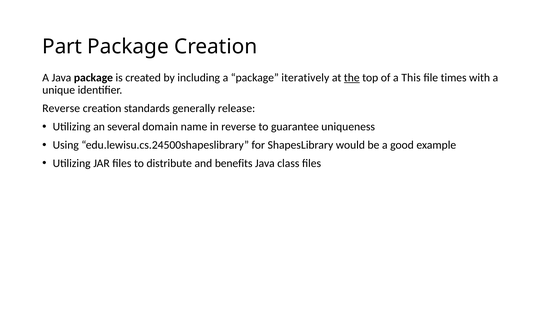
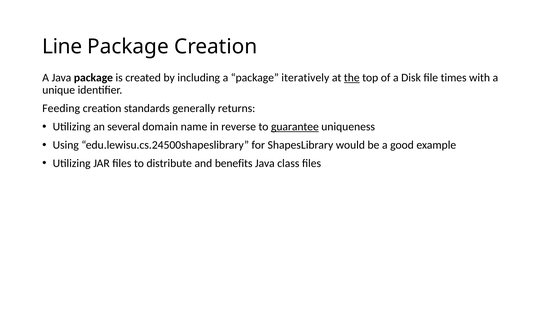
Part: Part -> Line
This: This -> Disk
Reverse at (61, 109): Reverse -> Feeding
release: release -> returns
guarantee underline: none -> present
